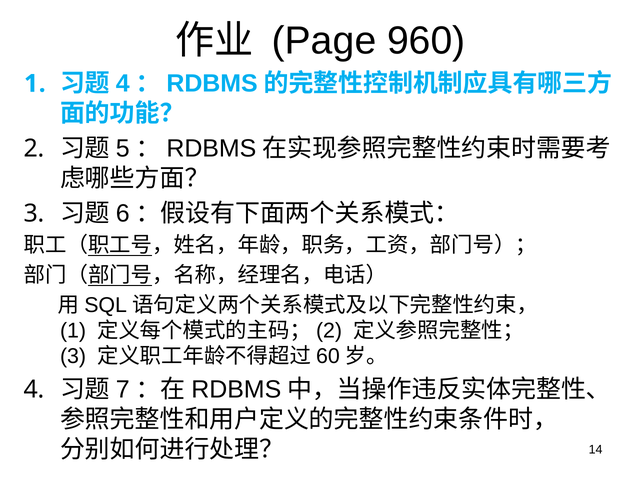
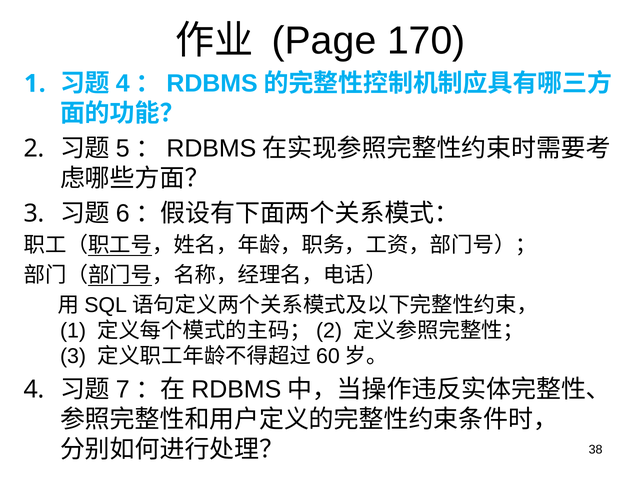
960: 960 -> 170
14: 14 -> 38
